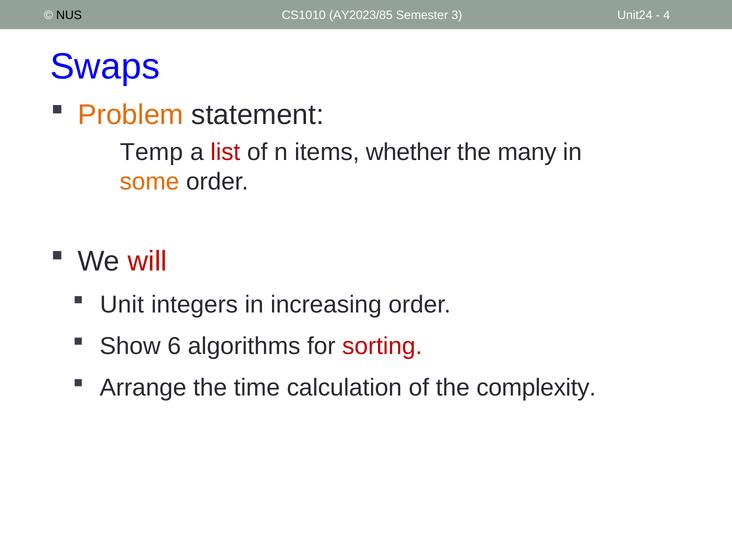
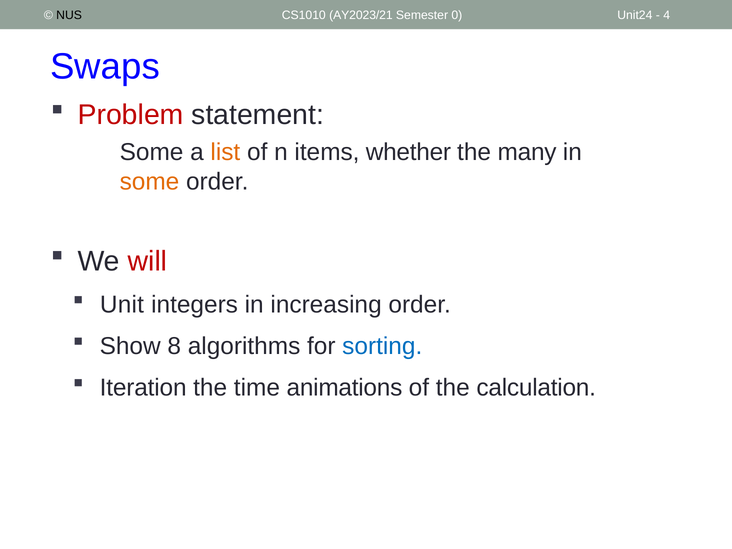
AY2023/85: AY2023/85 -> AY2023/21
3: 3 -> 0
Problem colour: orange -> red
Temp at (151, 152): Temp -> Some
list colour: red -> orange
6: 6 -> 8
sorting colour: red -> blue
Arrange: Arrange -> Iteration
calculation: calculation -> animations
complexity: complexity -> calculation
